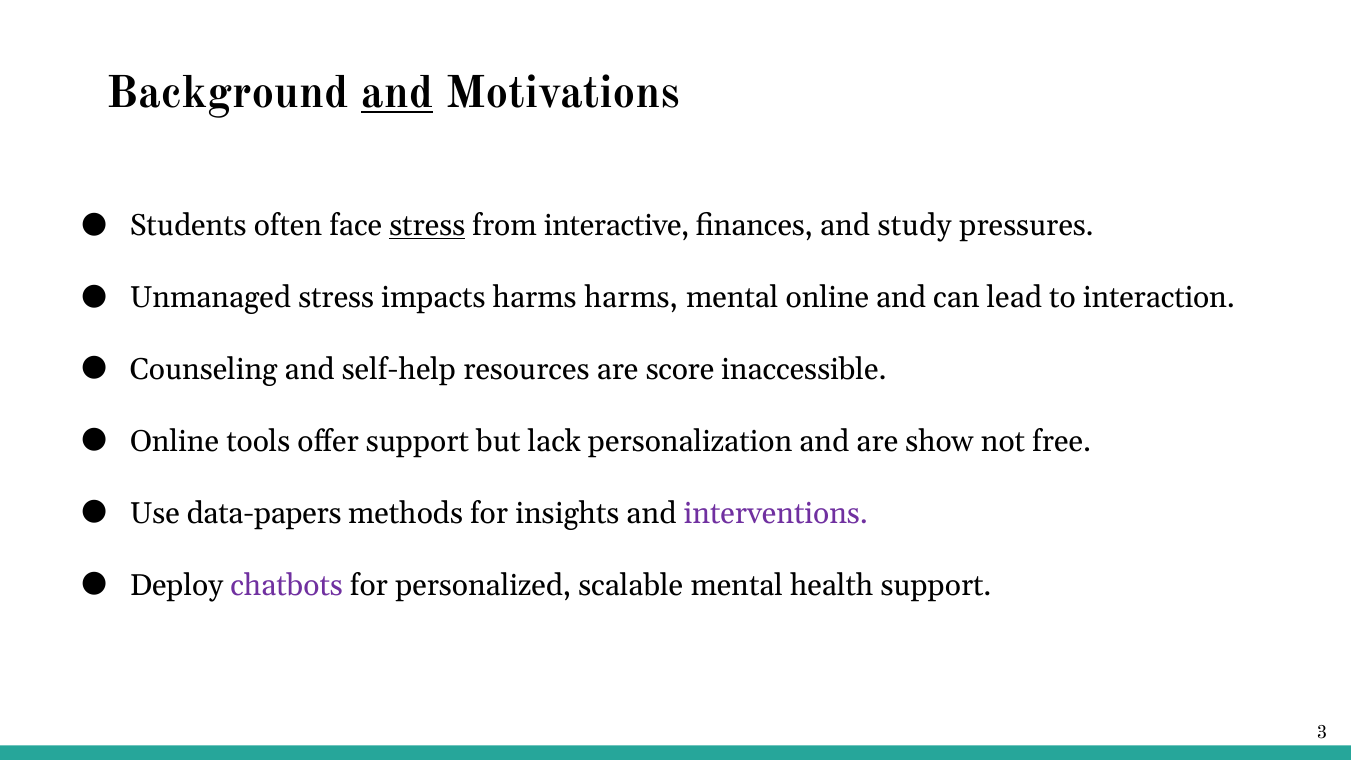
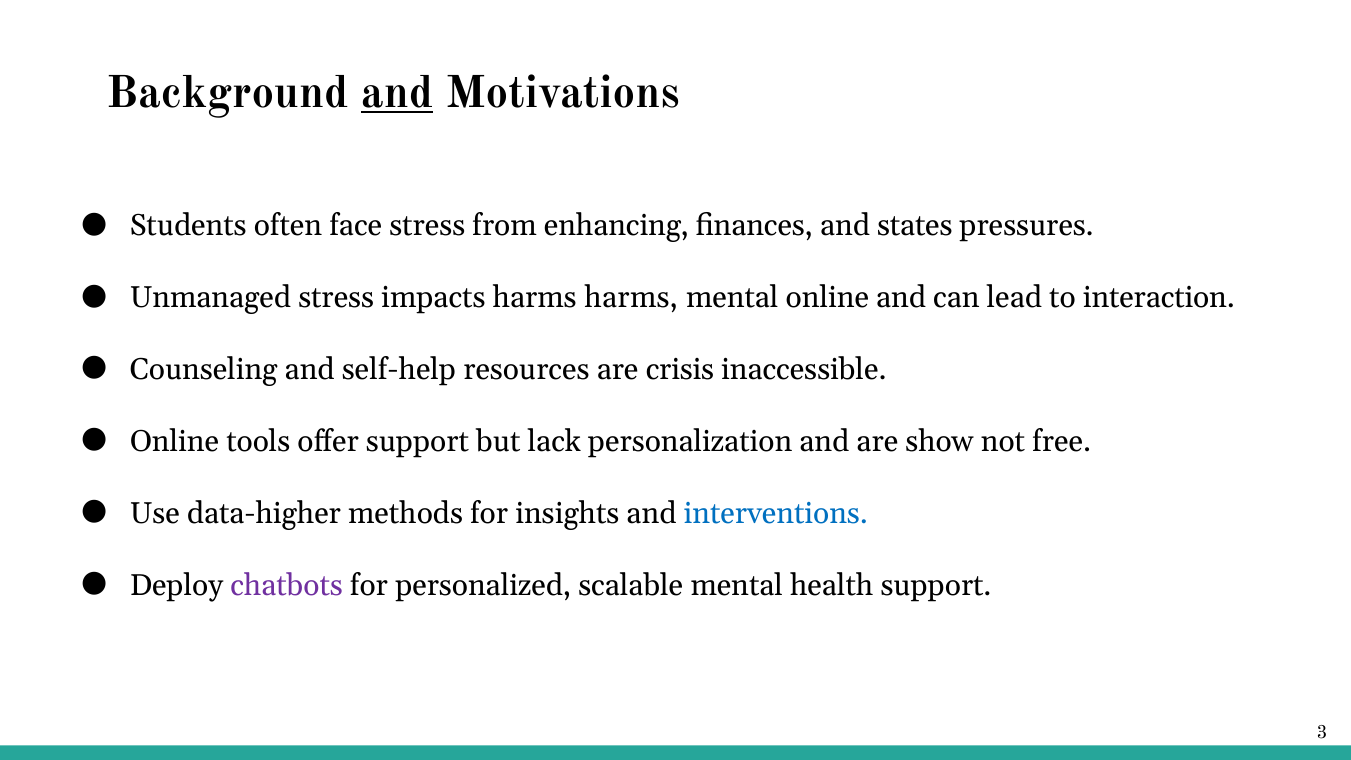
stress at (427, 226) underline: present -> none
interactive: interactive -> enhancing
study: study -> states
score: score -> crisis
data-papers: data-papers -> data-higher
interventions colour: purple -> blue
